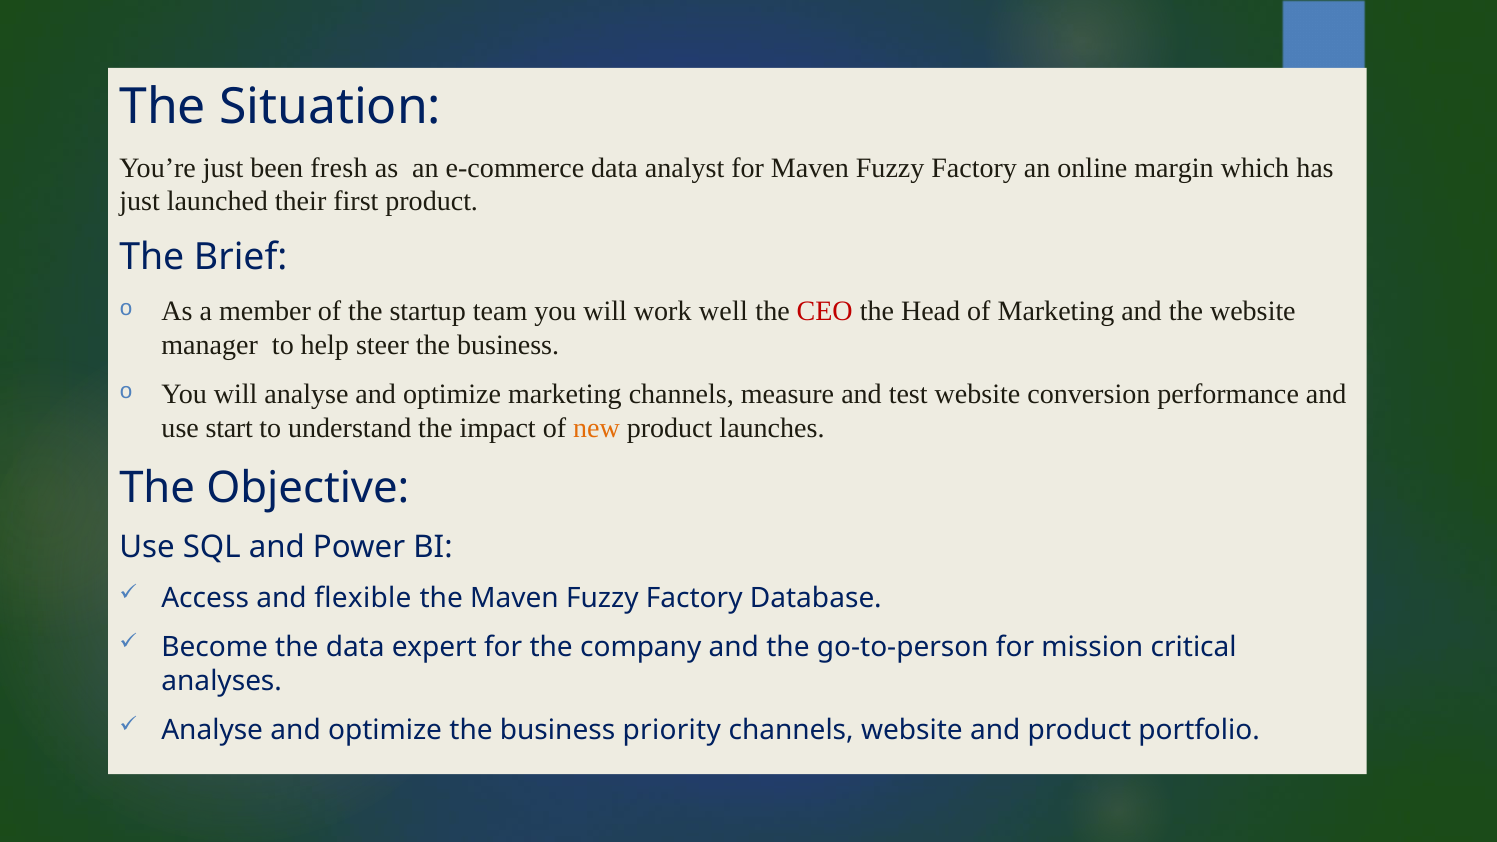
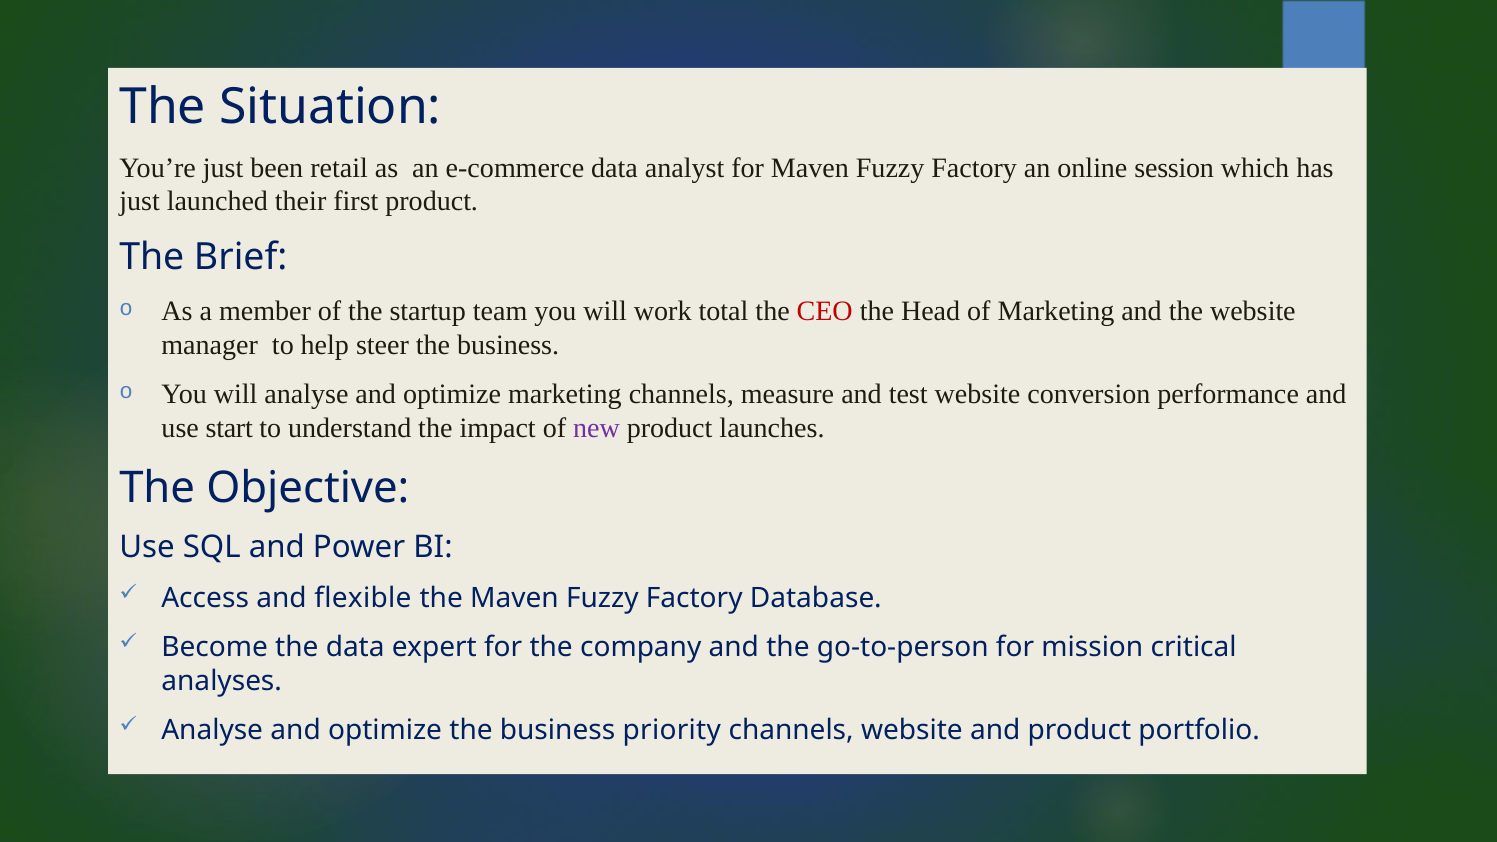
fresh: fresh -> retail
margin: margin -> session
well: well -> total
new colour: orange -> purple
